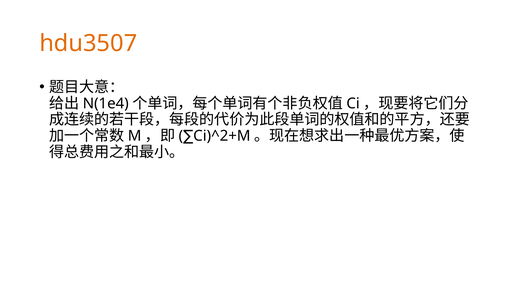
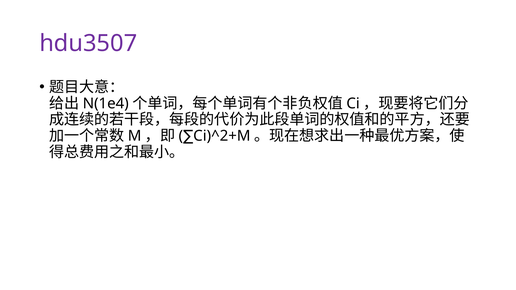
hdu3507 colour: orange -> purple
